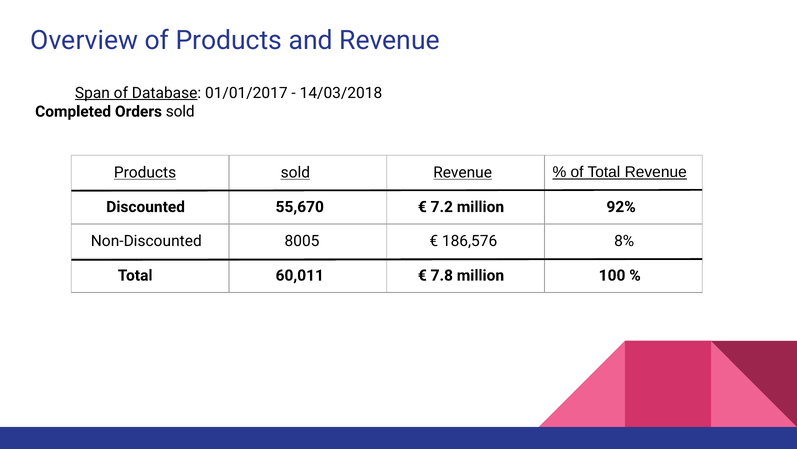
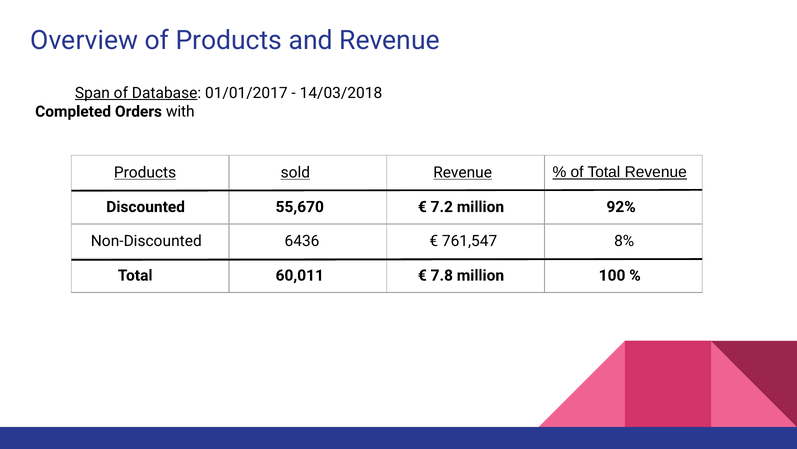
Orders sold: sold -> with
8005: 8005 -> 6436
186,576: 186,576 -> 761,547
